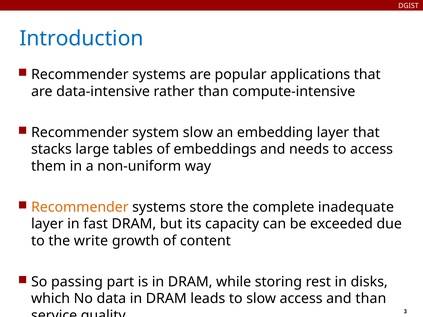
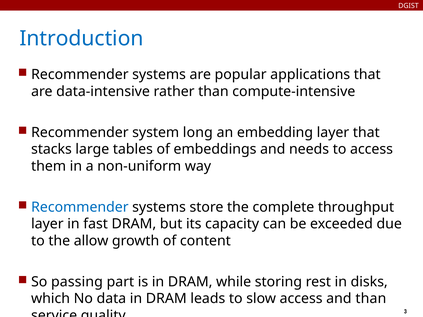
system slow: slow -> long
Recommender at (80, 207) colour: orange -> blue
inadequate: inadequate -> throughput
write: write -> allow
